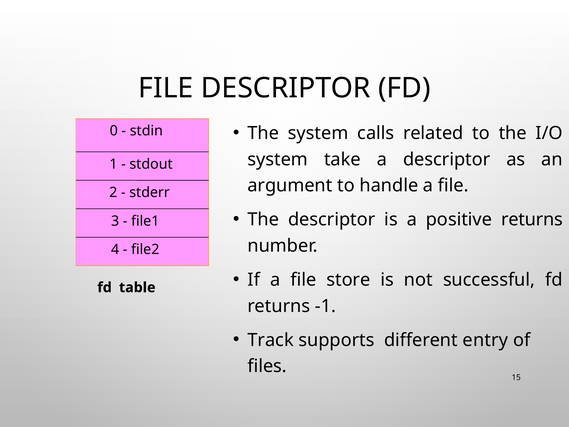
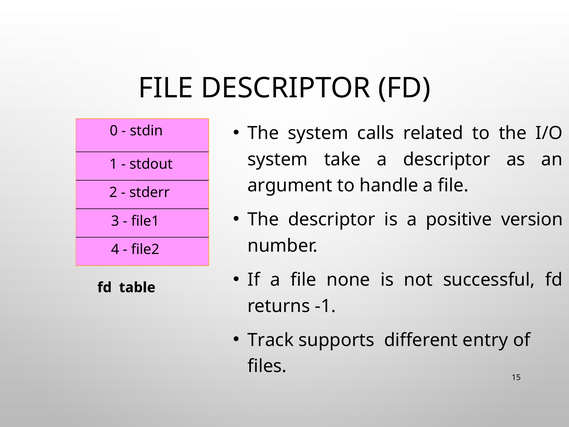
positive returns: returns -> version
store: store -> none
